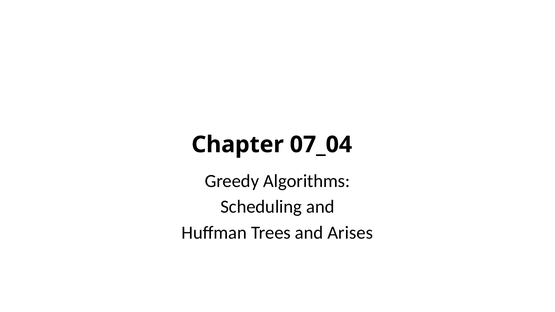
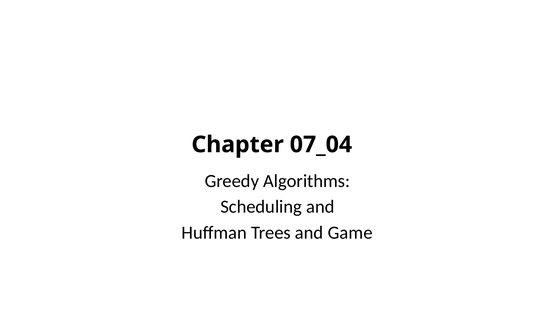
Arises: Arises -> Game
